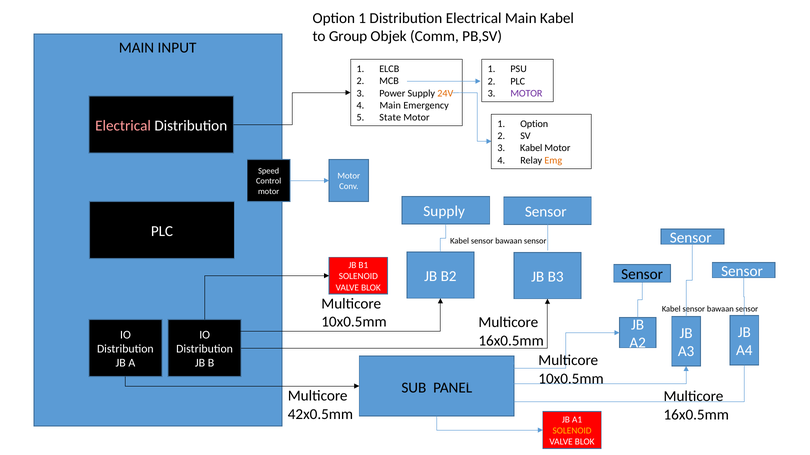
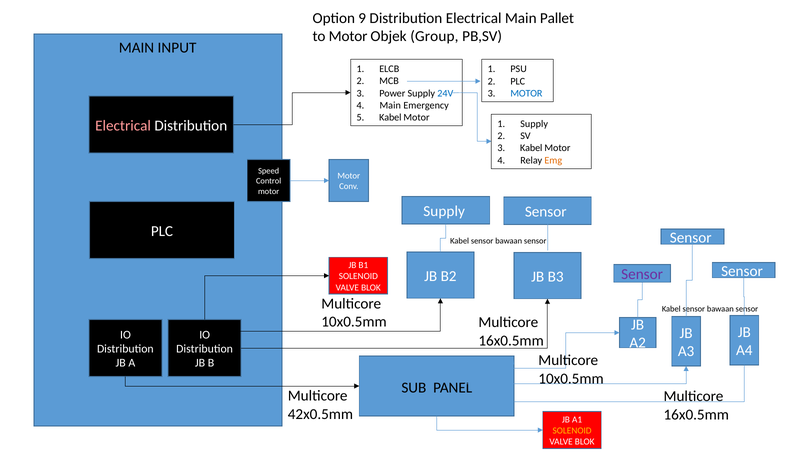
Option 1: 1 -> 9
Main Kabel: Kabel -> Pallet
to Group: Group -> Motor
Comm: Comm -> Group
24V colour: orange -> blue
MOTOR at (526, 93) colour: purple -> blue
State at (390, 118): State -> Kabel
Option at (534, 124): Option -> Supply
Sensor at (642, 275) colour: black -> purple
